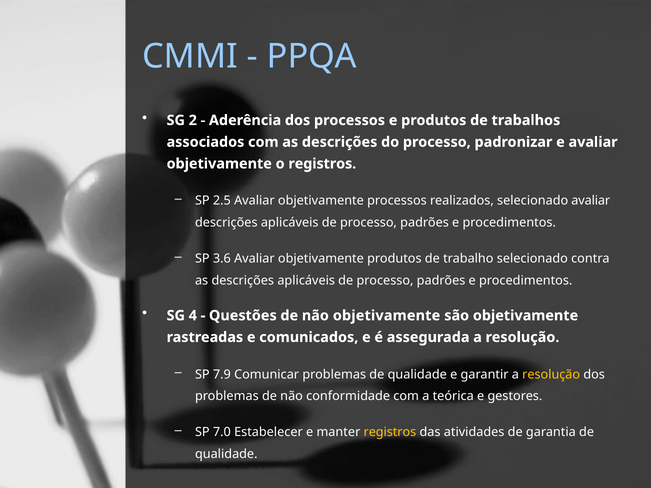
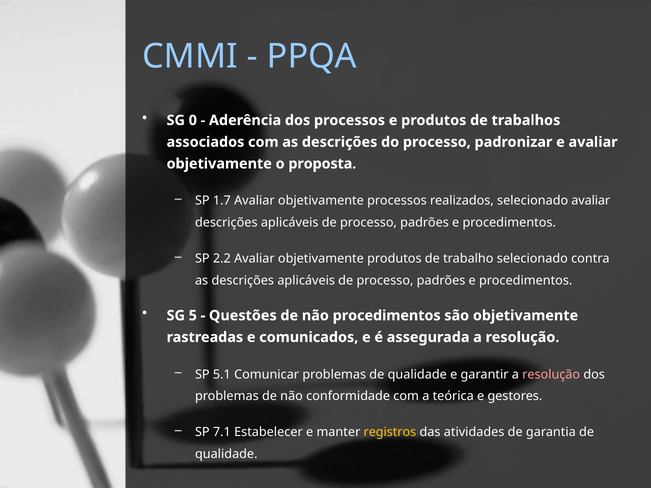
2: 2 -> 0
o registros: registros -> proposta
2.5: 2.5 -> 1.7
3.6: 3.6 -> 2.2
4: 4 -> 5
não objetivamente: objetivamente -> procedimentos
7.9: 7.9 -> 5.1
resolução at (551, 375) colour: yellow -> pink
7.0: 7.0 -> 7.1
